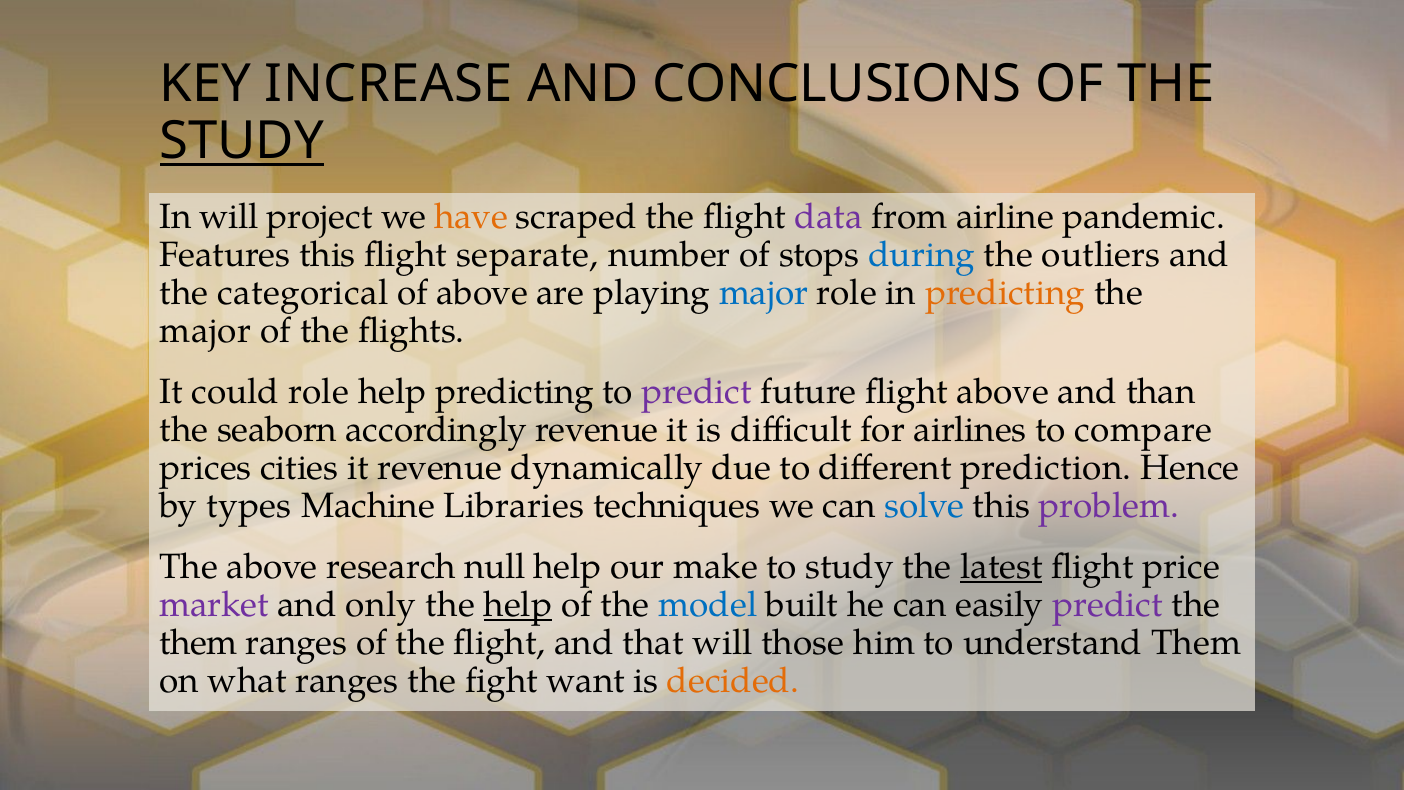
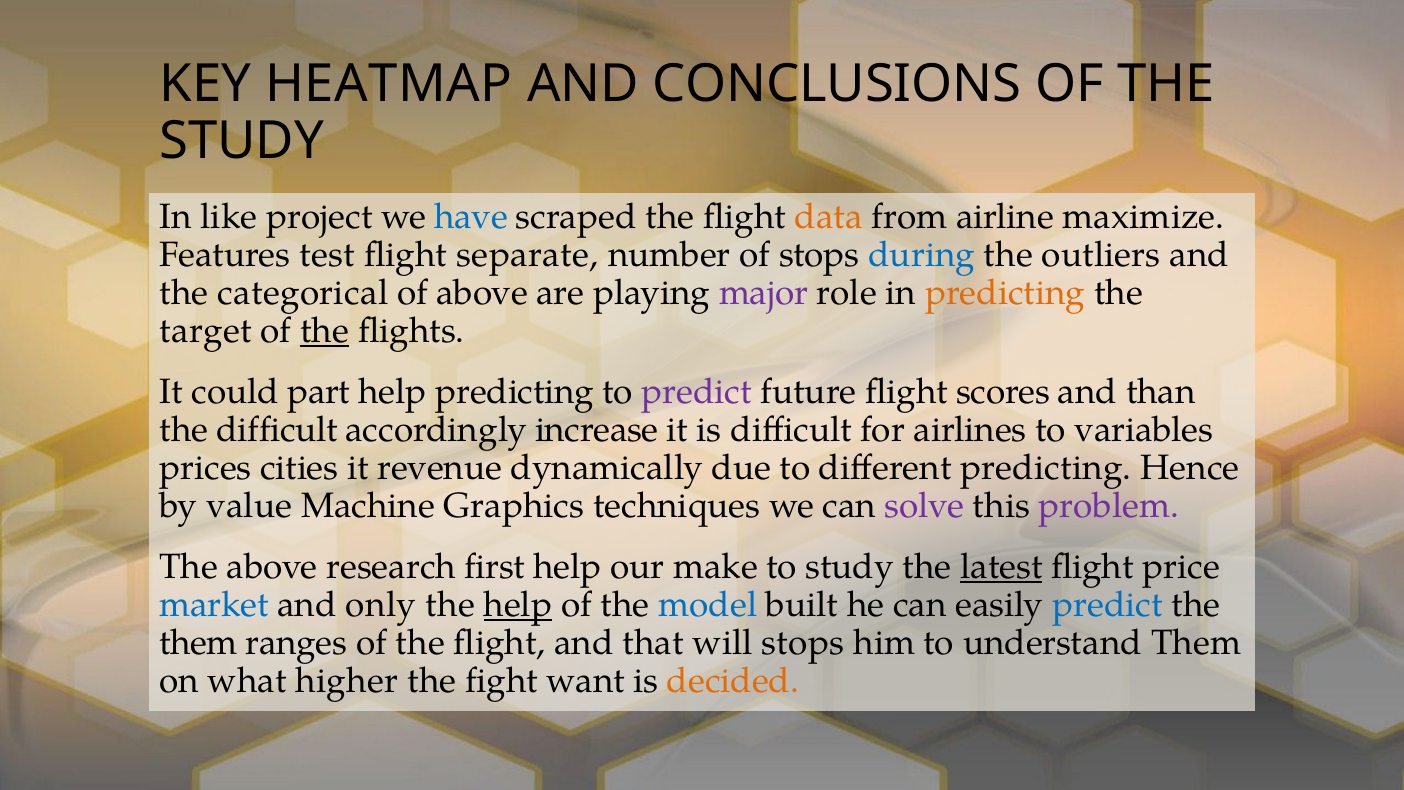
INCREASE: INCREASE -> HEATMAP
STUDY at (242, 141) underline: present -> none
In will: will -> like
have colour: orange -> blue
data colour: purple -> orange
pandemic: pandemic -> maximize
Features this: this -> test
major at (764, 293) colour: blue -> purple
major at (206, 331): major -> target
the at (325, 331) underline: none -> present
could role: role -> part
flight above: above -> scores
the seaborn: seaborn -> difficult
accordingly revenue: revenue -> increase
compare: compare -> variables
different prediction: prediction -> predicting
types: types -> value
Libraries: Libraries -> Graphics
solve colour: blue -> purple
null: null -> first
market colour: purple -> blue
predict at (1108, 605) colour: purple -> blue
will those: those -> stops
what ranges: ranges -> higher
